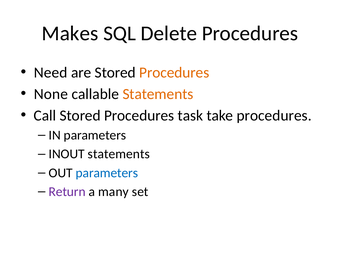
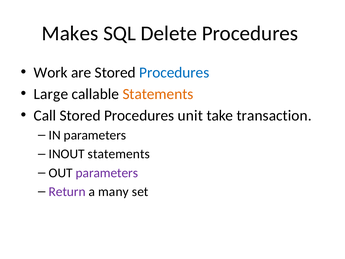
Need: Need -> Work
Procedures at (174, 72) colour: orange -> blue
None: None -> Large
task: task -> unit
take procedures: procedures -> transaction
parameters at (107, 173) colour: blue -> purple
